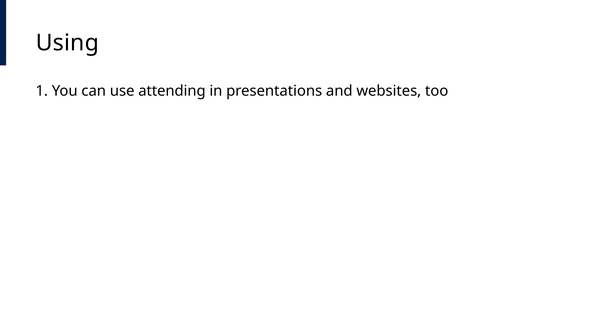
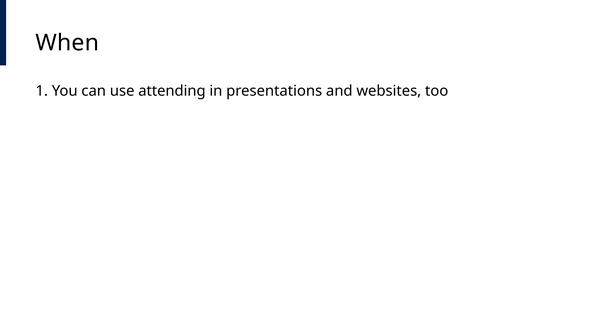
Using: Using -> When
